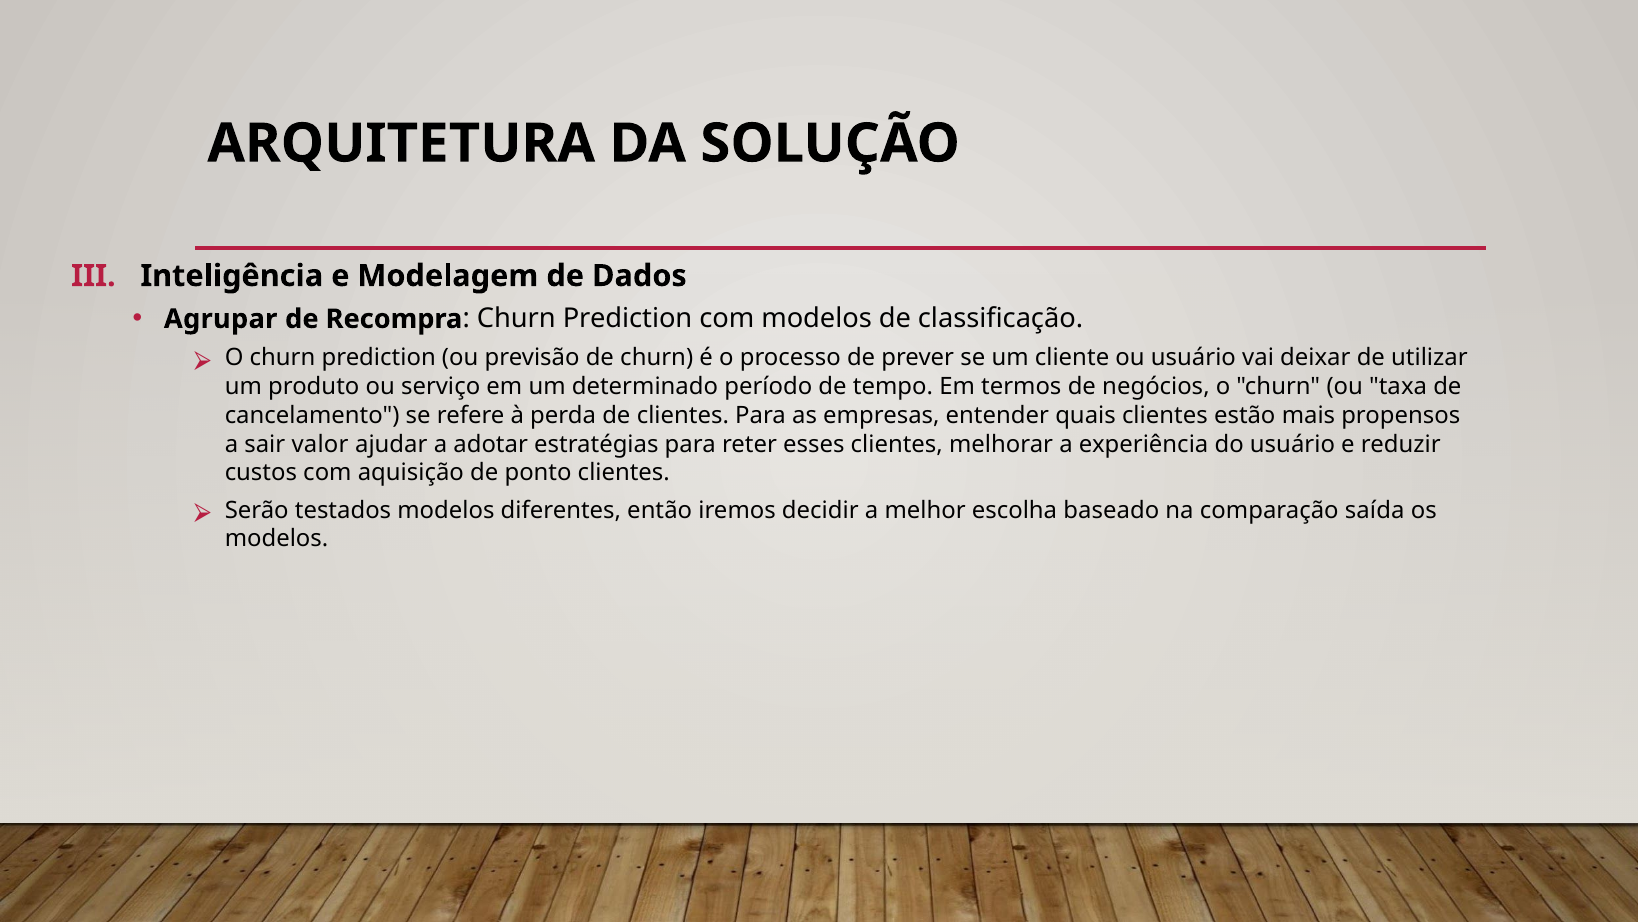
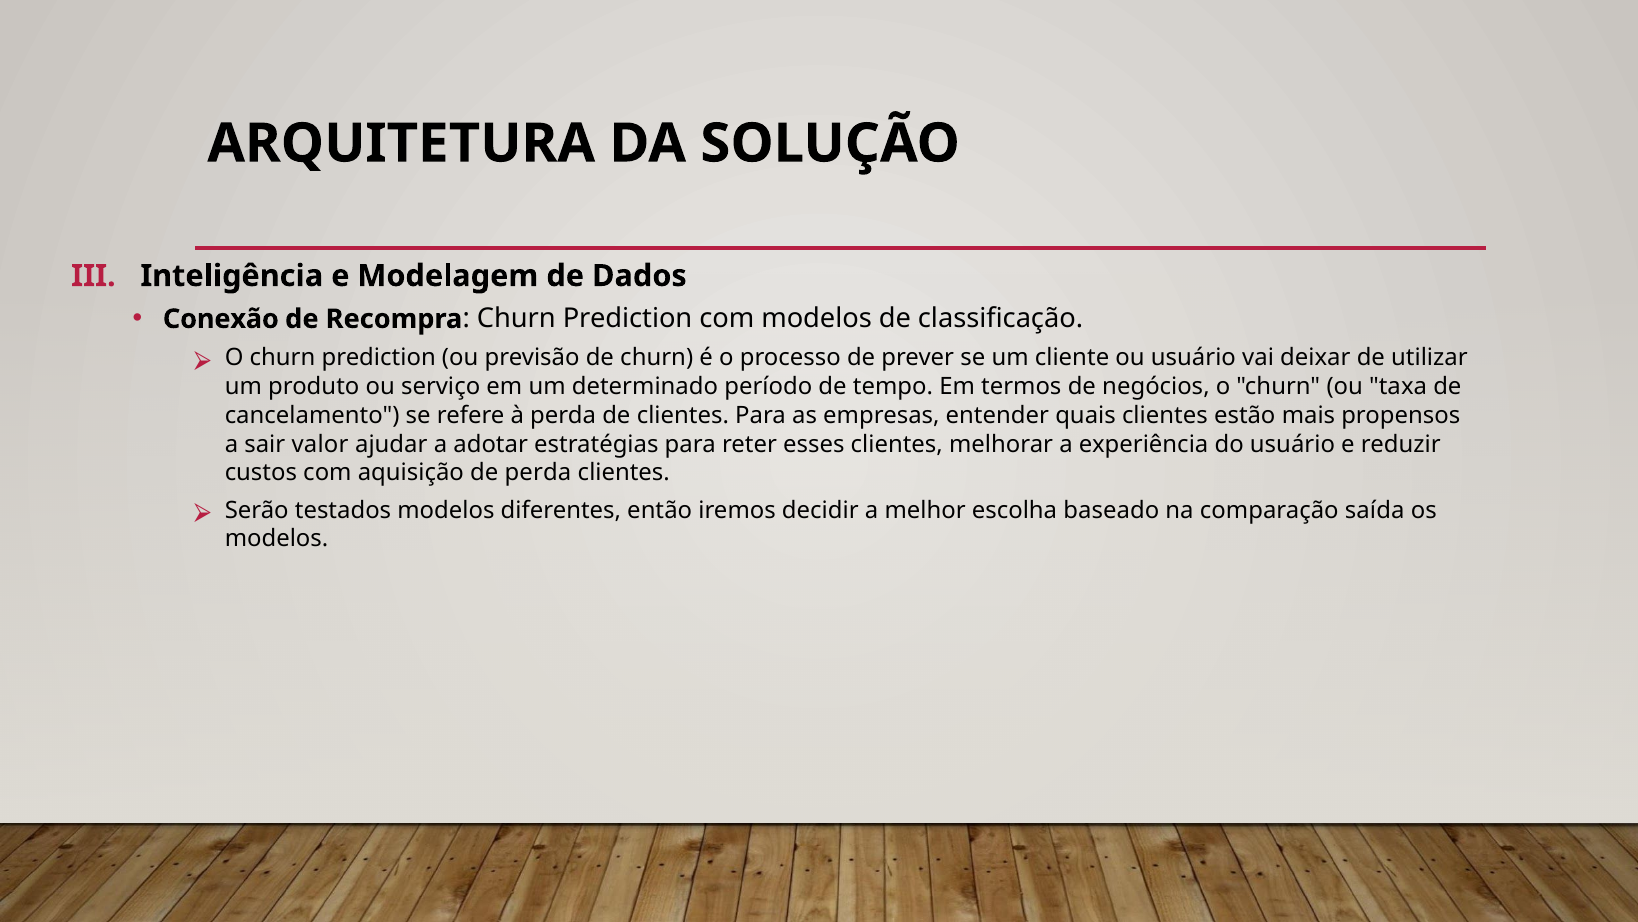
Agrupar: Agrupar -> Conexão
de ponto: ponto -> perda
